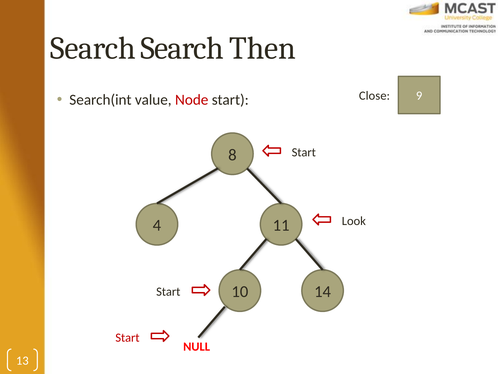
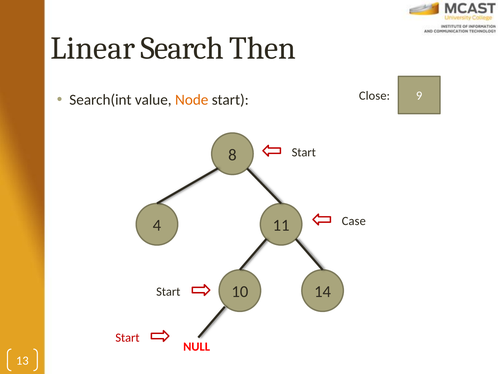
Search at (93, 48): Search -> Linear
Node colour: red -> orange
Look: Look -> Case
